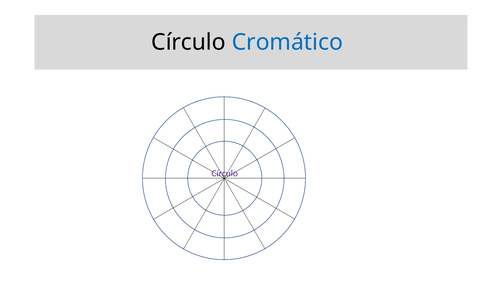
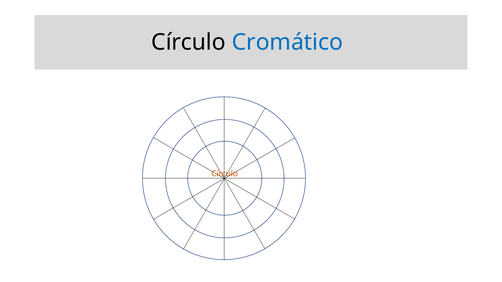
Círculo at (225, 173) colour: purple -> orange
